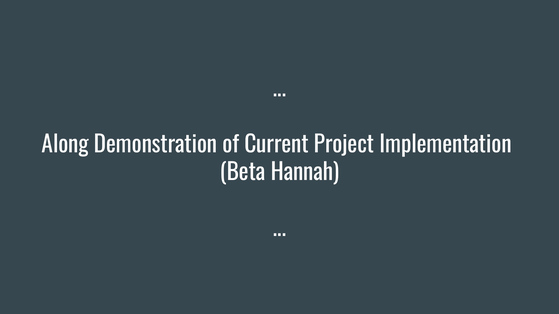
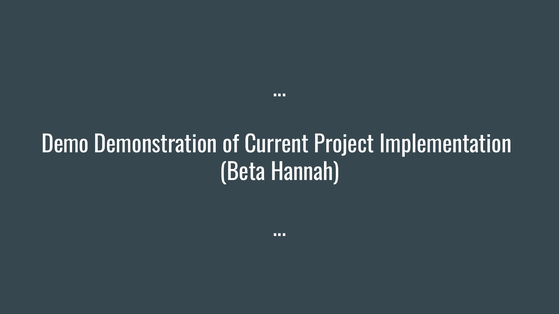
Along: Along -> Demo
